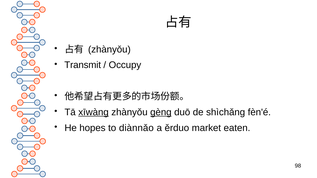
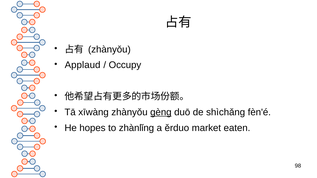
Transmit: Transmit -> Applaud
xīwàng underline: present -> none
diànnǎo: diànnǎo -> zhànlǐng
